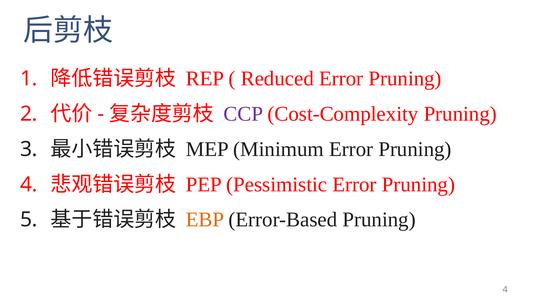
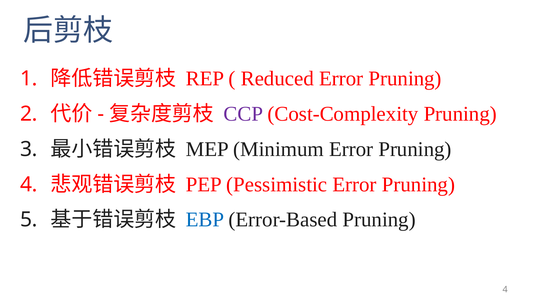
EBP colour: orange -> blue
